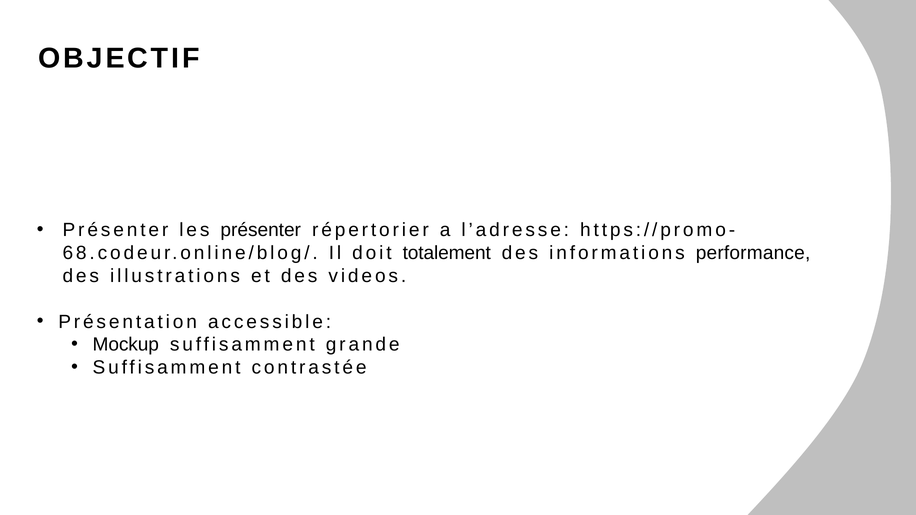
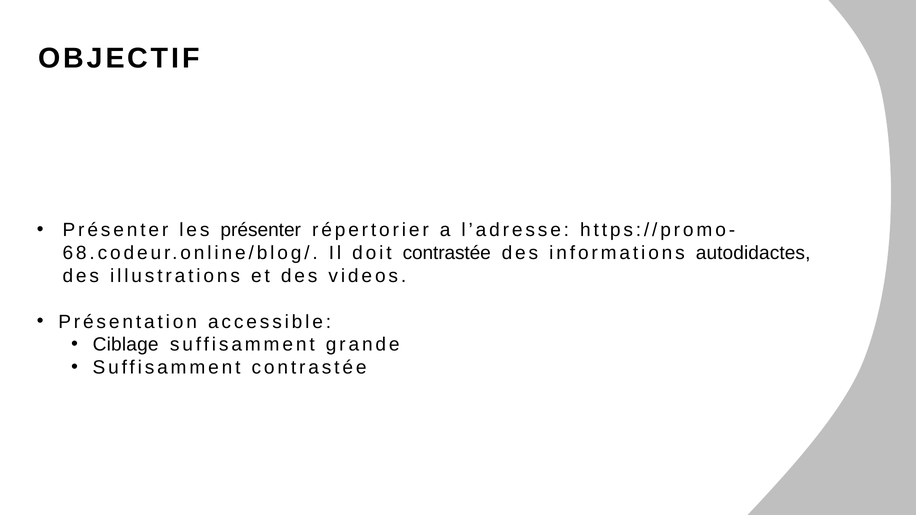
doit totalement: totalement -> contrastée
performance: performance -> autodidactes
Mockup: Mockup -> Ciblage
